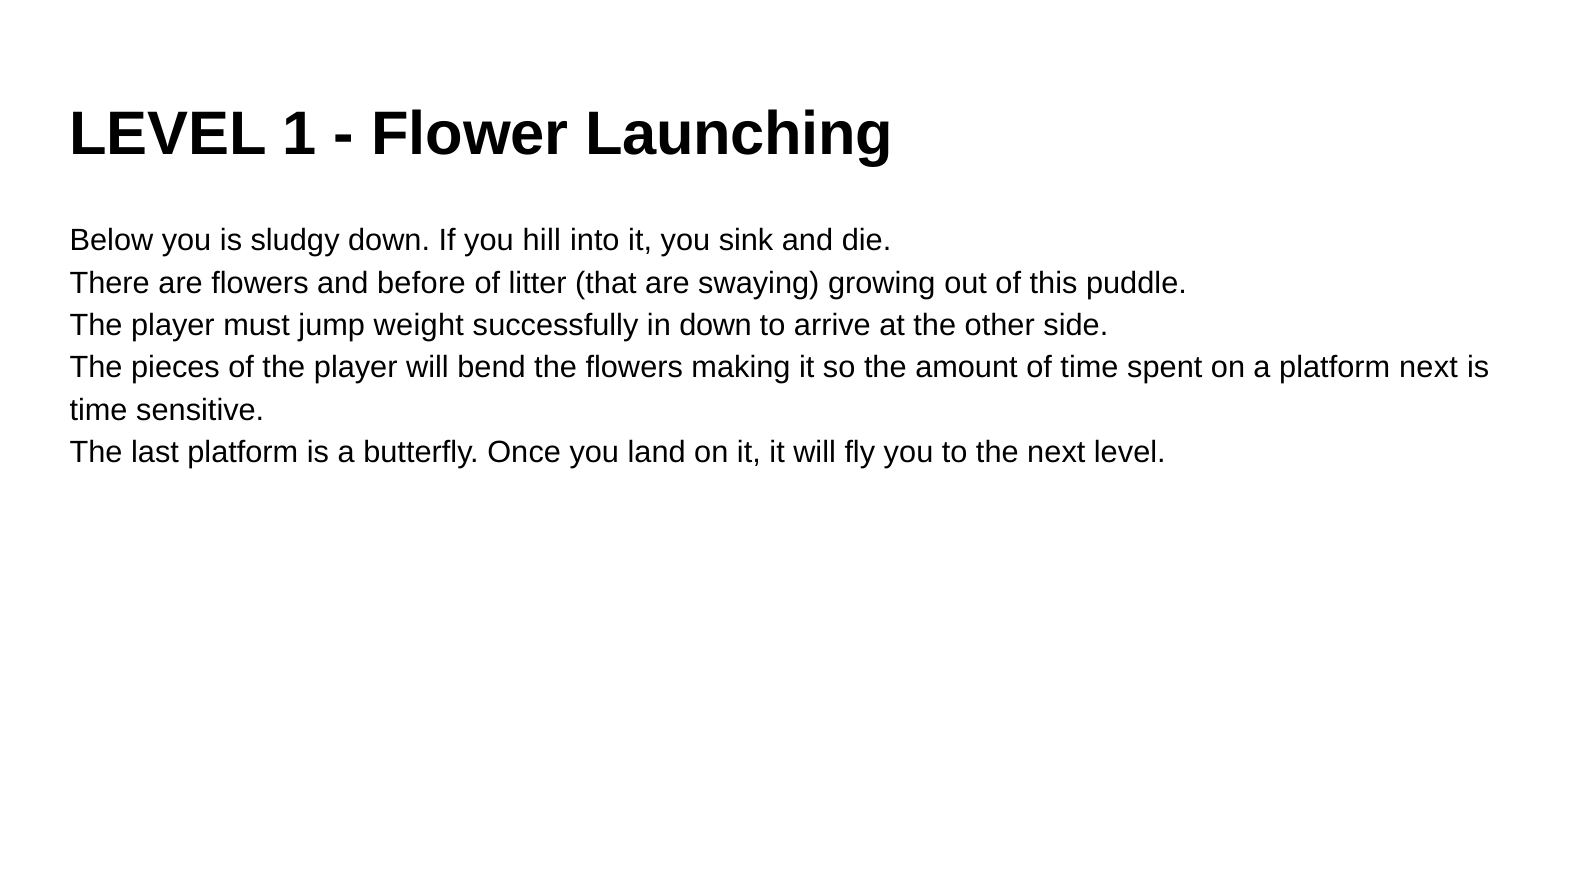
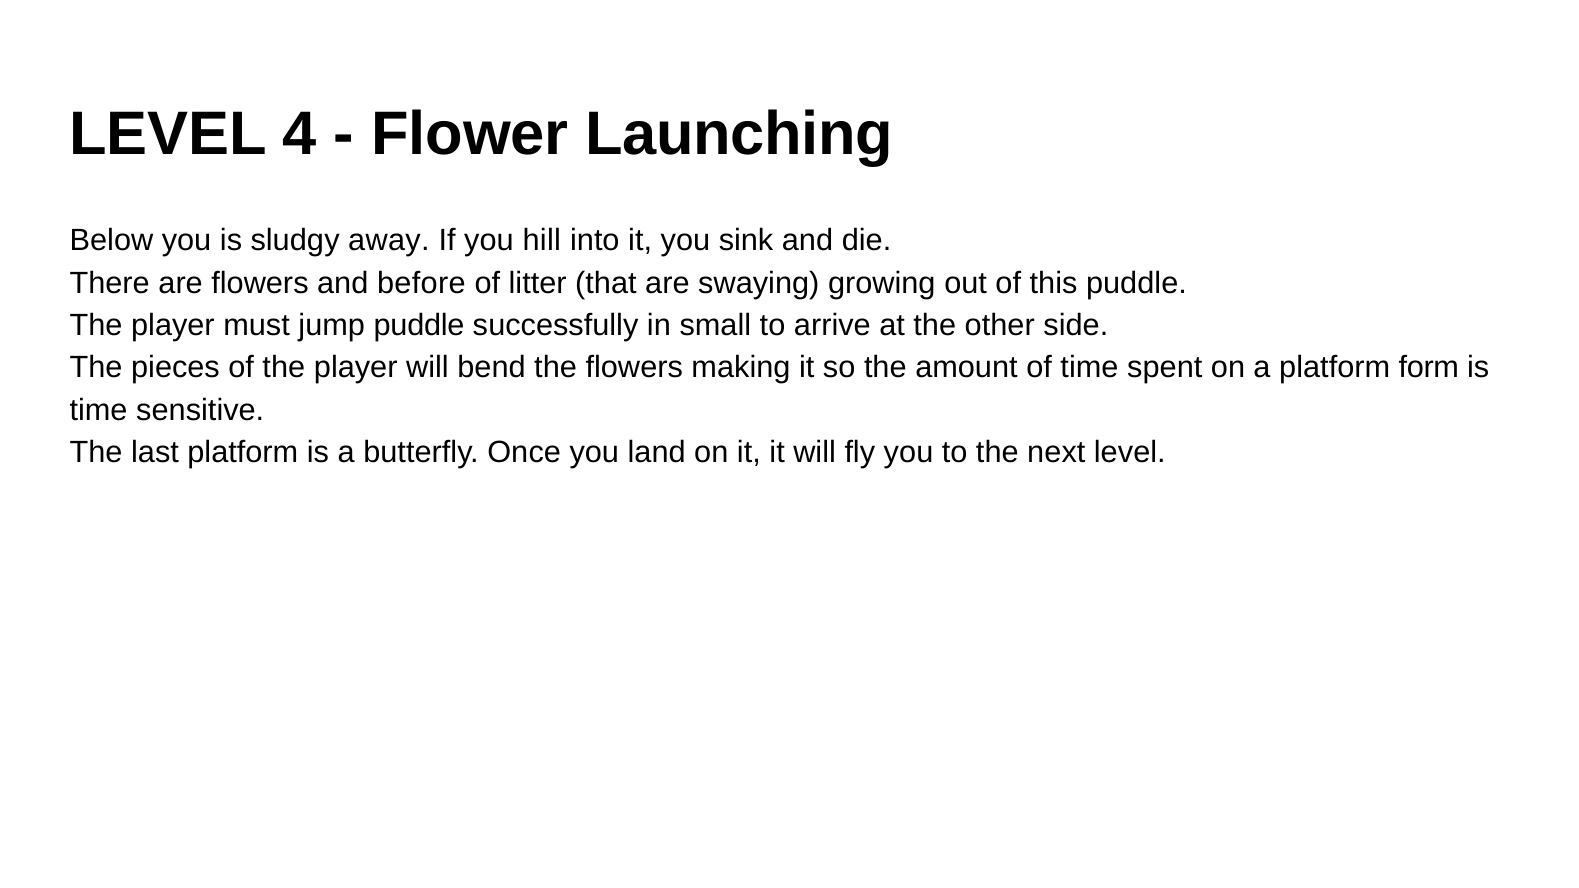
1: 1 -> 4
sludgy down: down -> away
jump weight: weight -> puddle
in down: down -> small
platform next: next -> form
